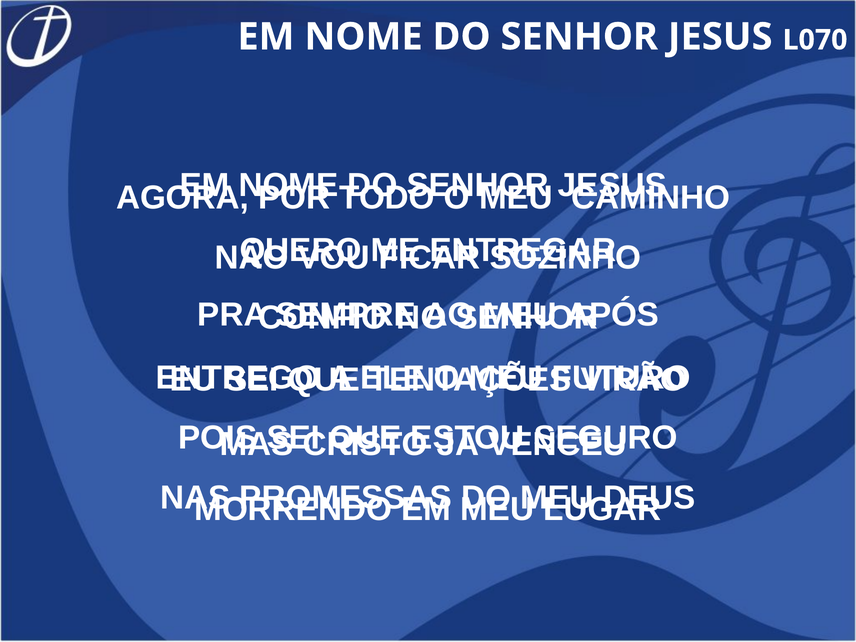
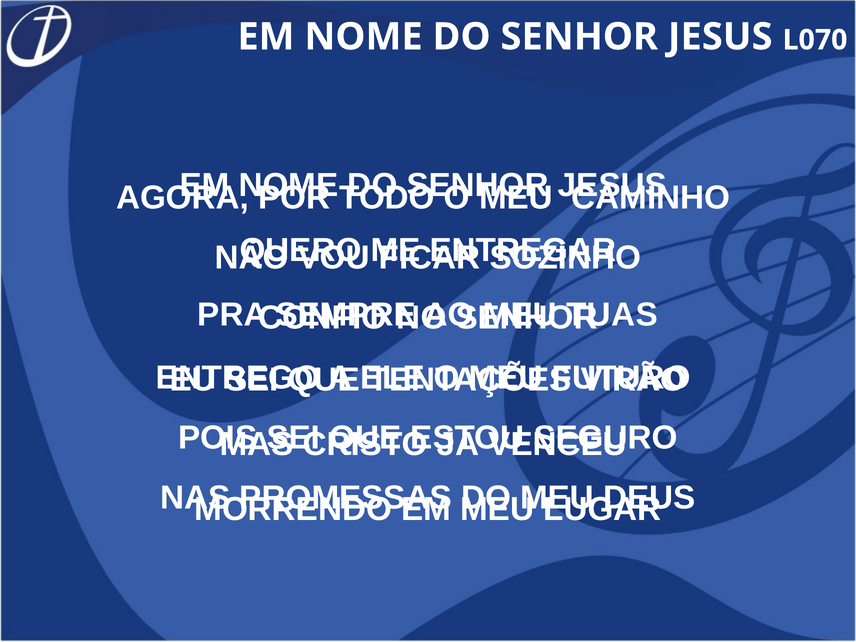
APÓS: APÓS -> TUAS
